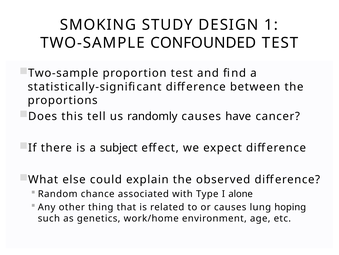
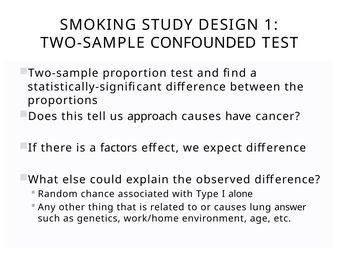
randomly: randomly -> approach
subject: subject -> factors
hoping: hoping -> answer
